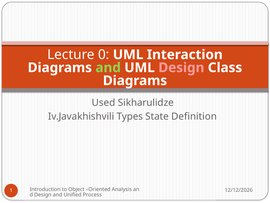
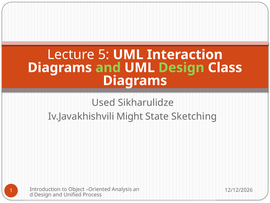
0: 0 -> 5
Design at (181, 67) colour: pink -> light green
Types: Types -> Might
Definition: Definition -> Sketching
